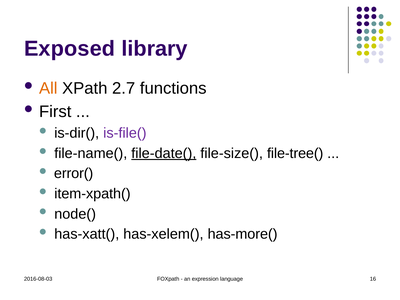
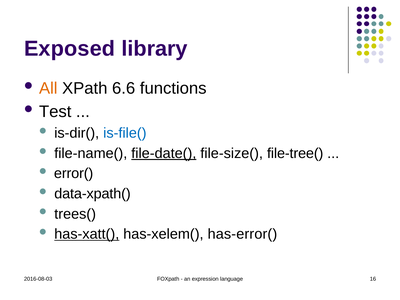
2.7: 2.7 -> 6.6
First: First -> Test
is-file( colour: purple -> blue
item-xpath(: item-xpath( -> data-xpath(
node(: node( -> trees(
has-xatt( underline: none -> present
has-more(: has-more( -> has-error(
